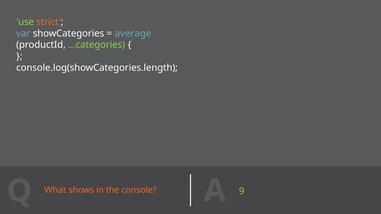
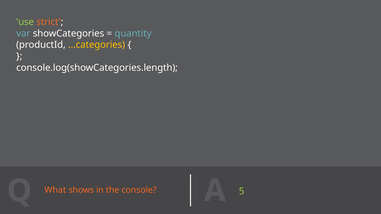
average: average -> quantity
...categories colour: light green -> yellow
9: 9 -> 5
